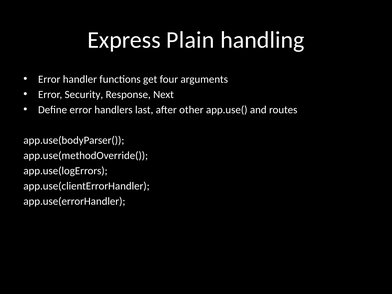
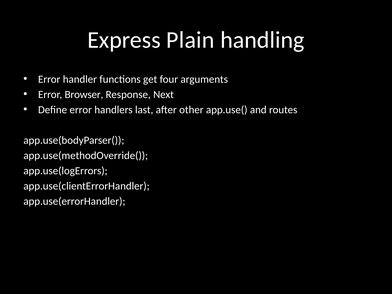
Security: Security -> Browser
